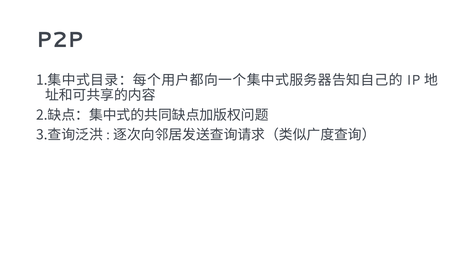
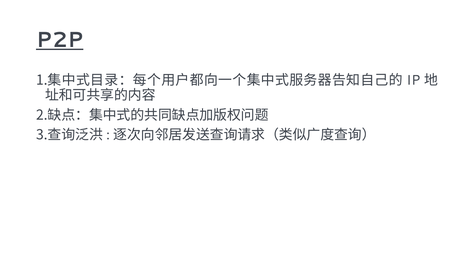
P2P underline: none -> present
